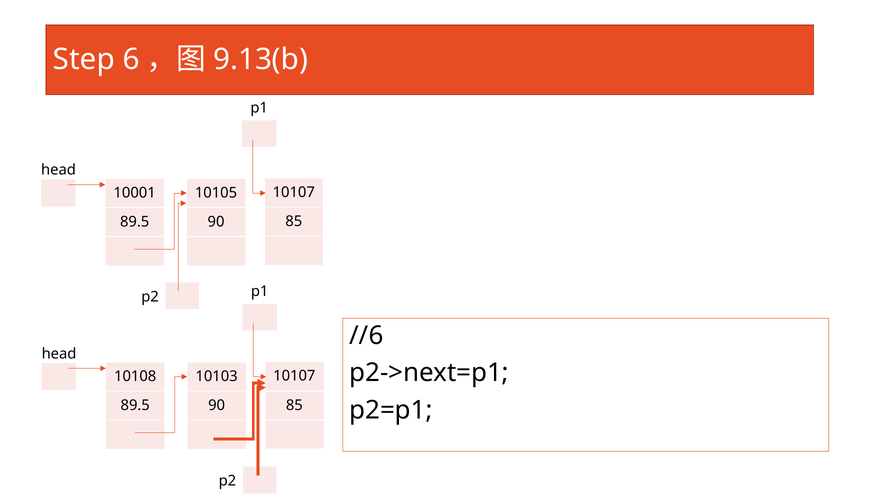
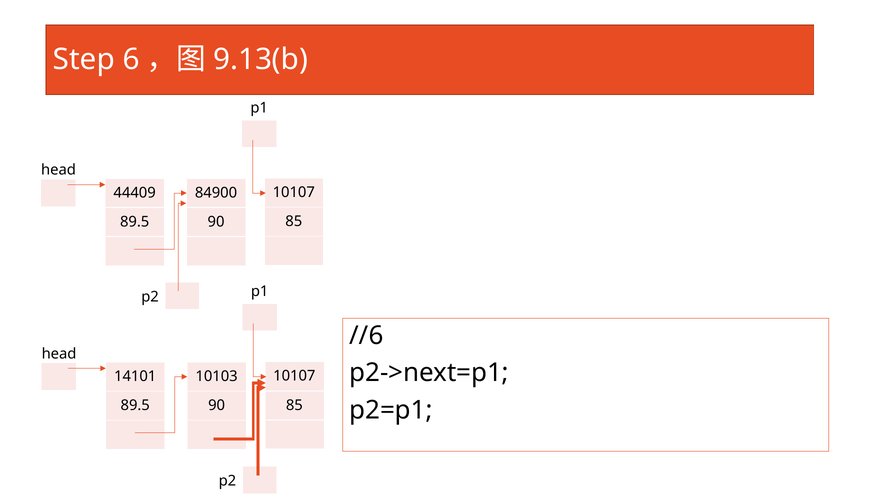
10001: 10001 -> 44409
10105: 10105 -> 84900
10108: 10108 -> 14101
